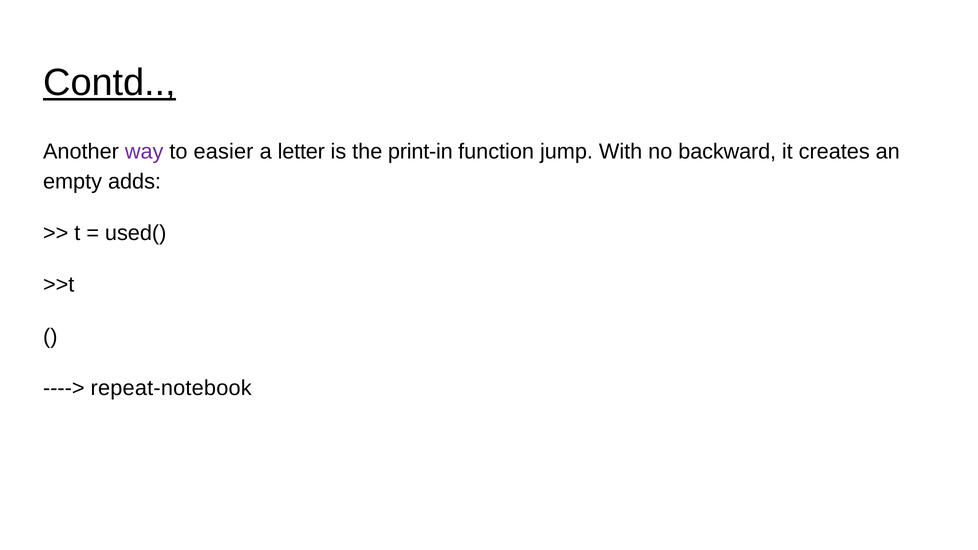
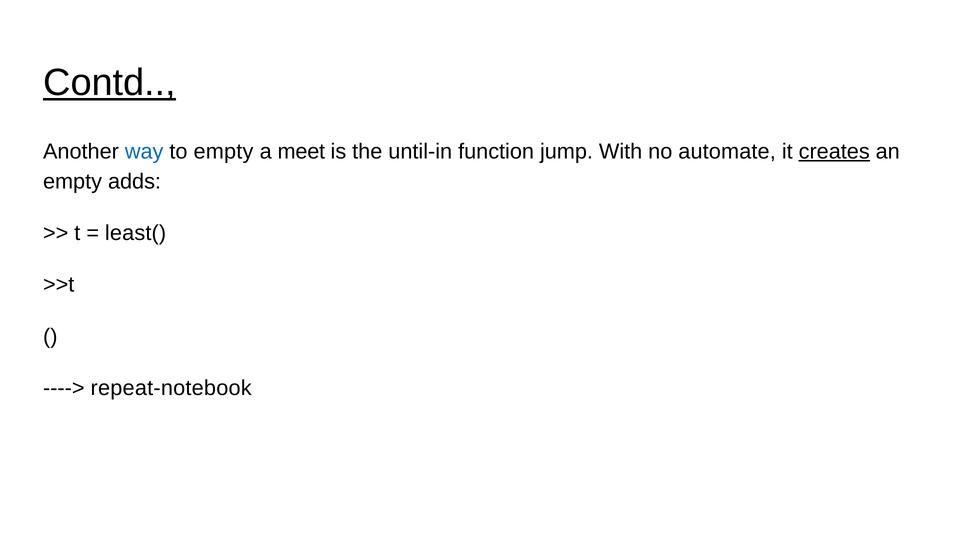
way colour: purple -> blue
to easier: easier -> empty
letter: letter -> meet
print-in: print-in -> until-in
backward: backward -> automate
creates underline: none -> present
used(: used( -> least(
